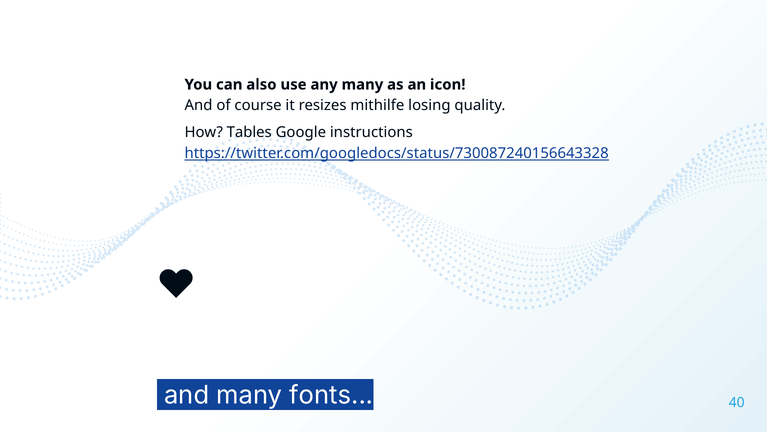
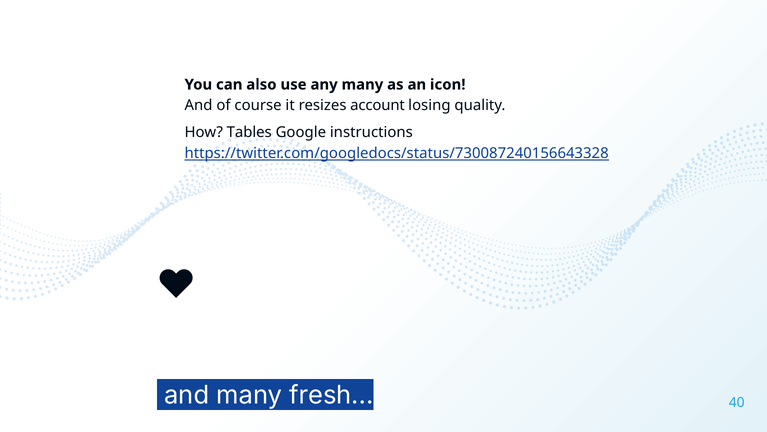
mithilfe: mithilfe -> account
fonts: fonts -> fresh
